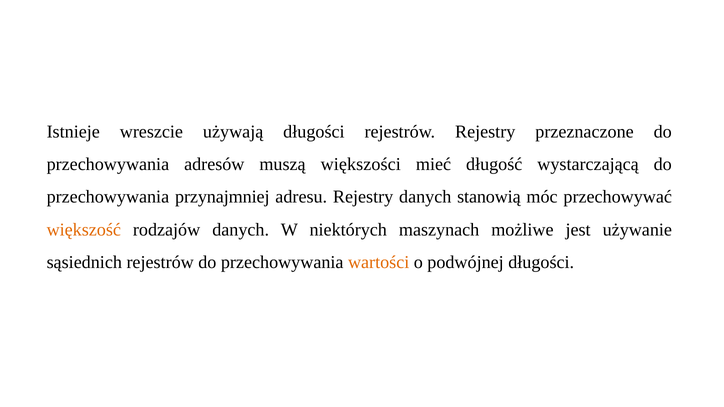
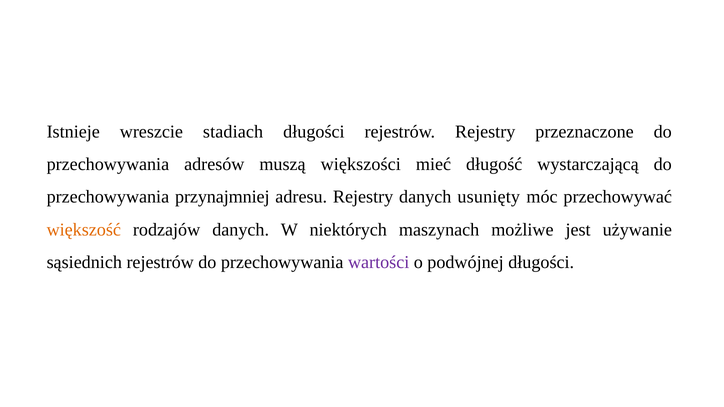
używają: używają -> stadiach
stanowią: stanowią -> usunięty
wartości colour: orange -> purple
